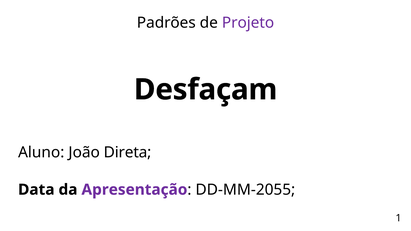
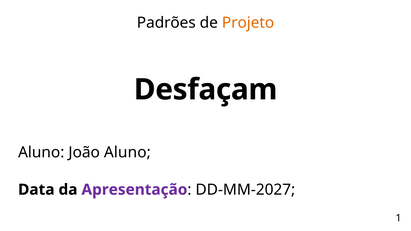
Projeto colour: purple -> orange
João Direta: Direta -> Aluno
DD-MM-2055: DD-MM-2055 -> DD-MM-2027
